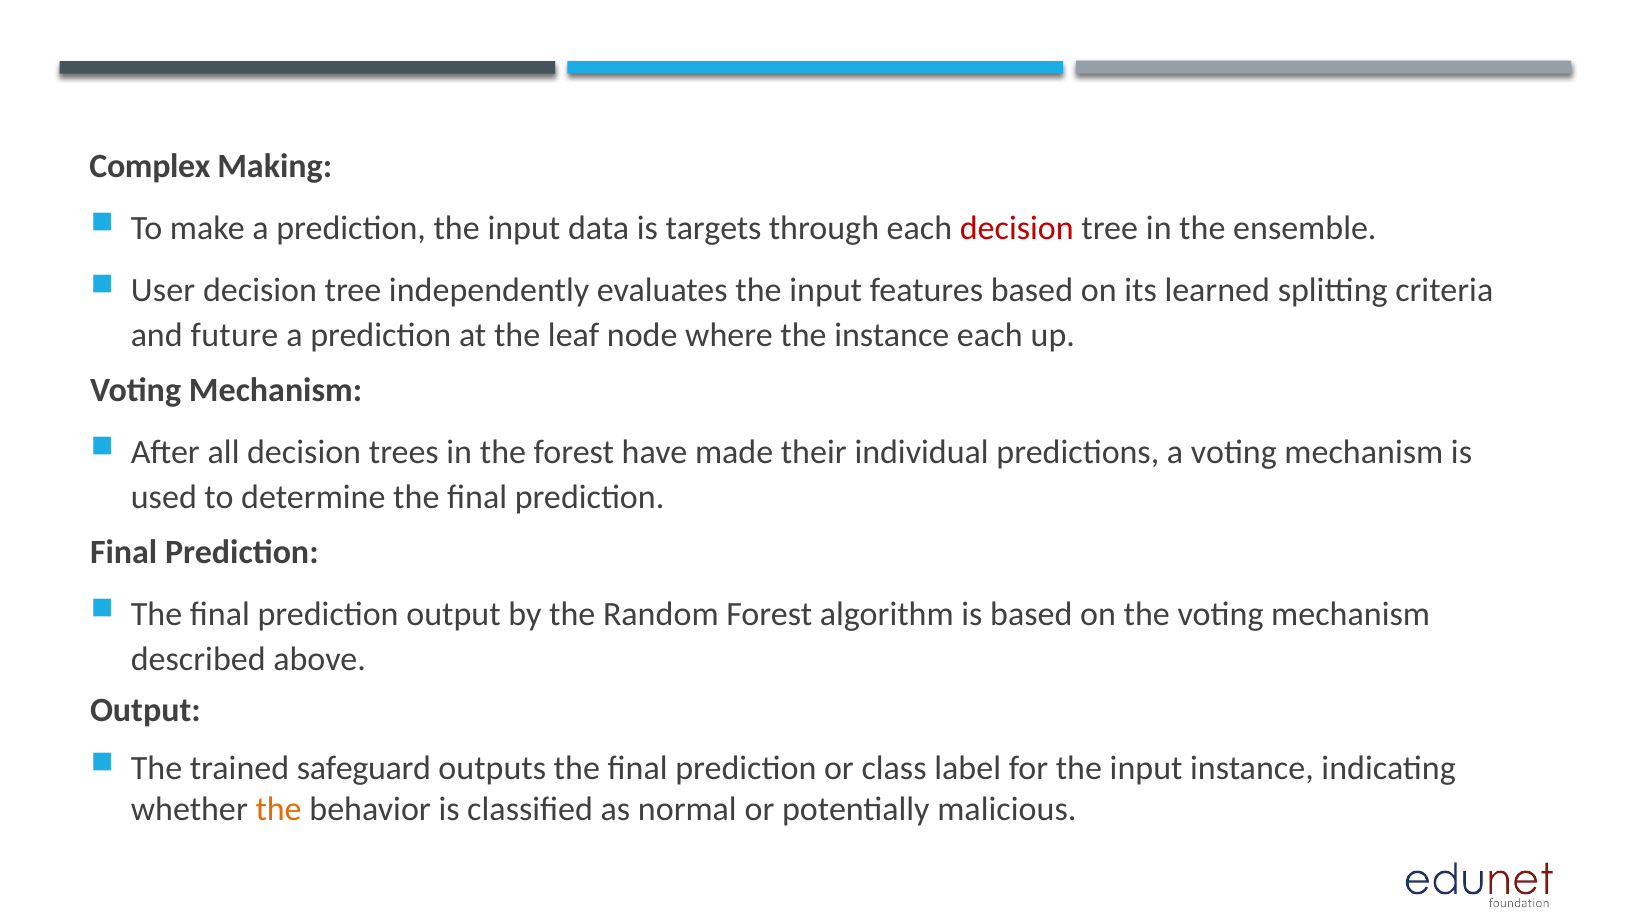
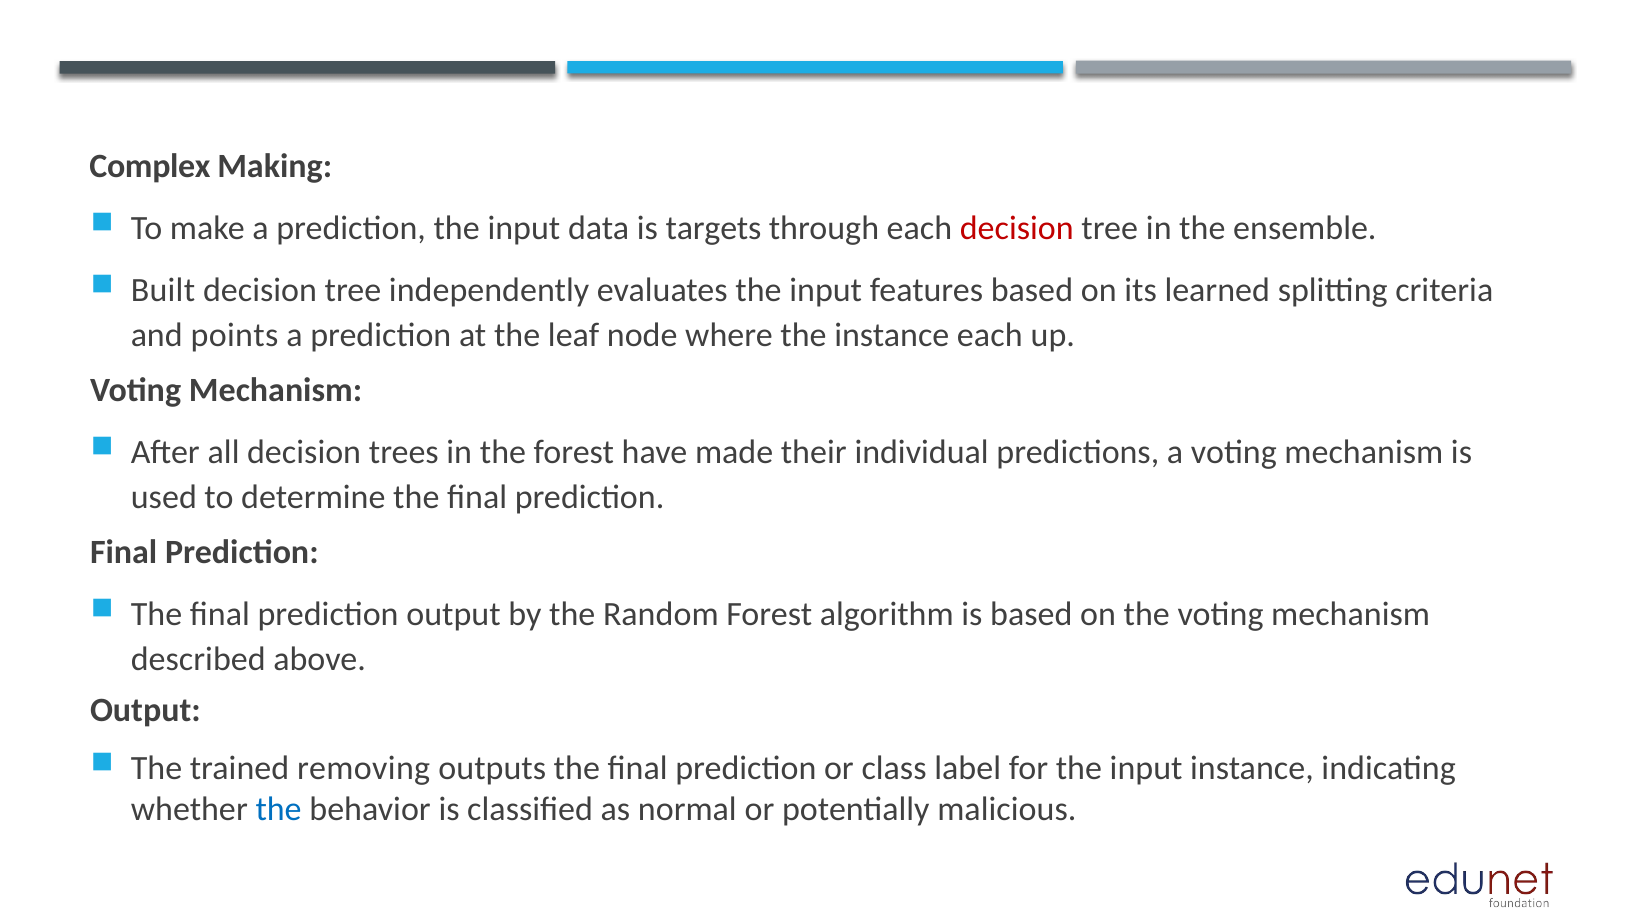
User: User -> Built
future: future -> points
safeguard: safeguard -> removing
the at (279, 809) colour: orange -> blue
